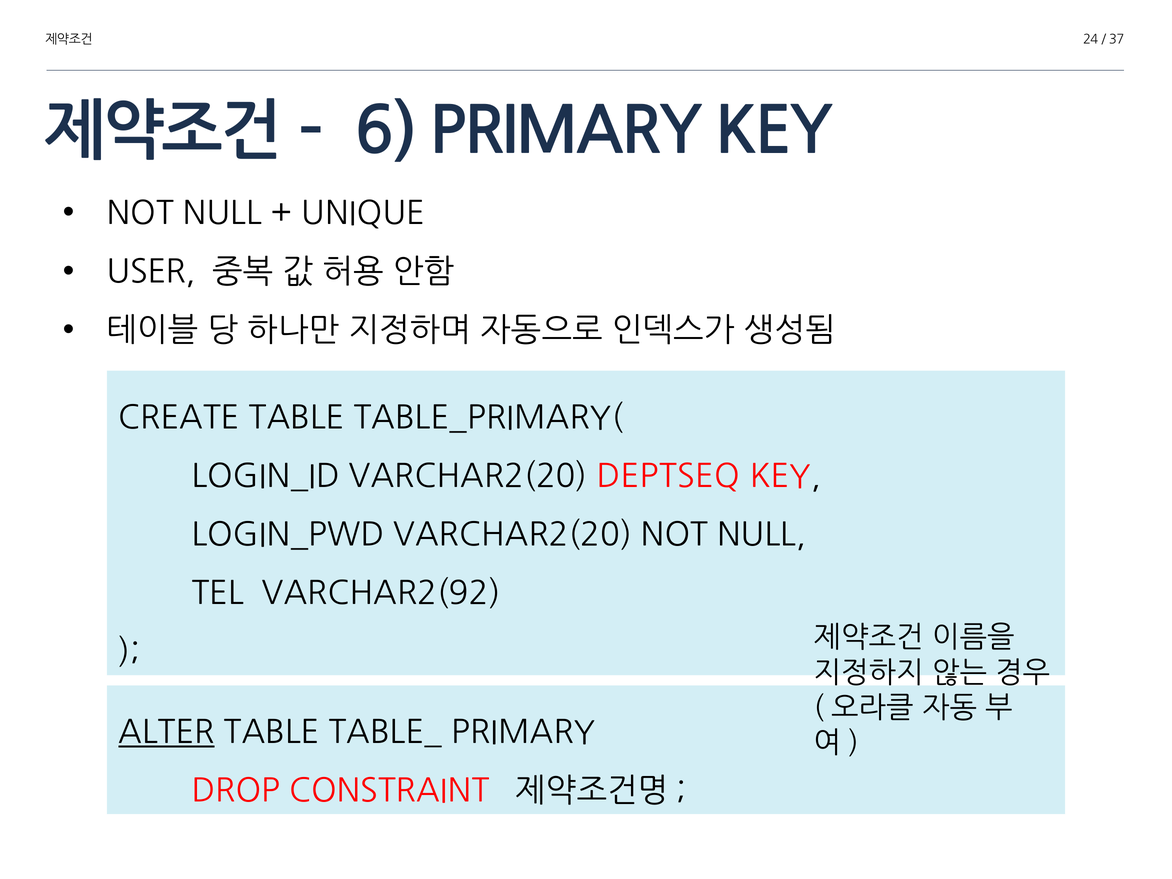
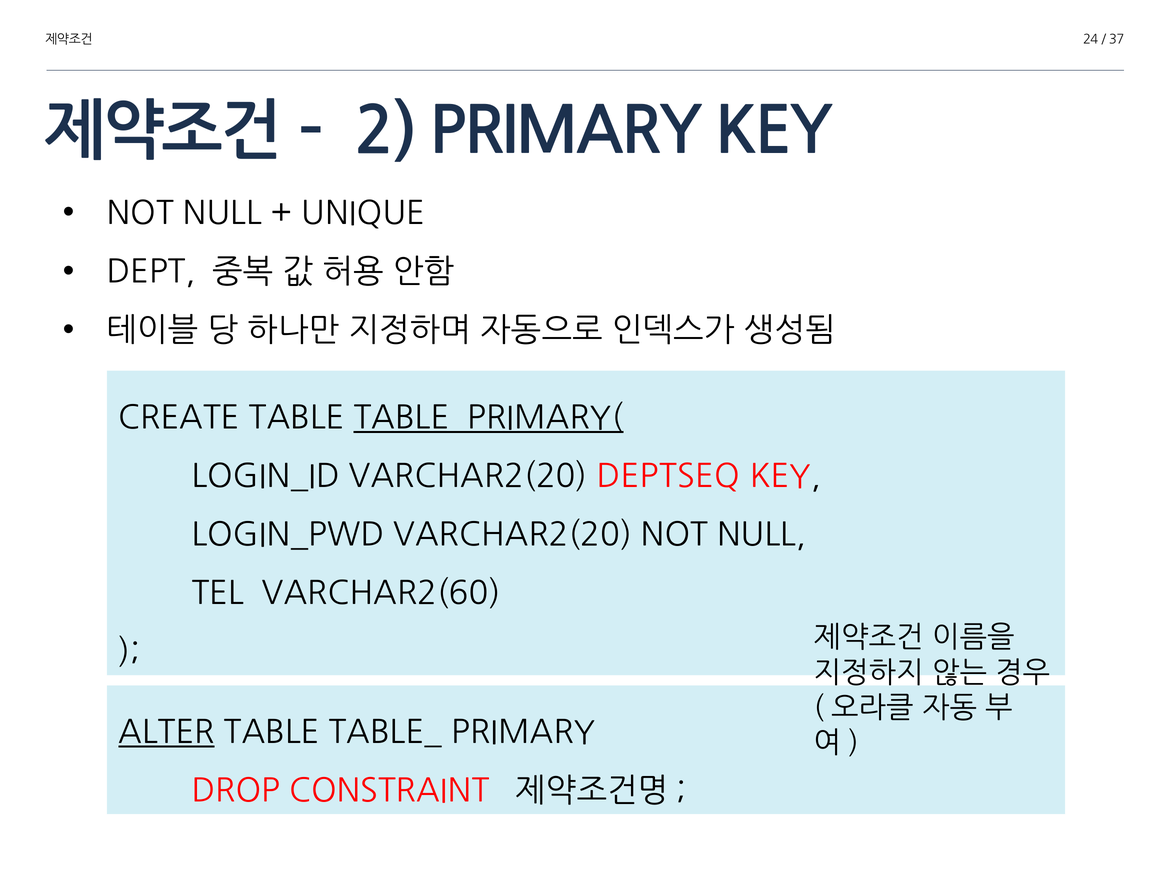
6: 6 -> 2
USER: USER -> DEPT
TABLE_PRIMARY( underline: none -> present
VARCHAR2(92: VARCHAR2(92 -> VARCHAR2(60
